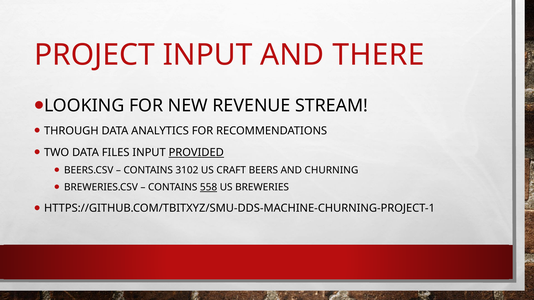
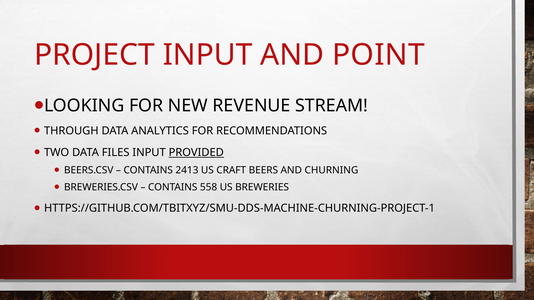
THERE: THERE -> POINT
3102: 3102 -> 2413
558 underline: present -> none
